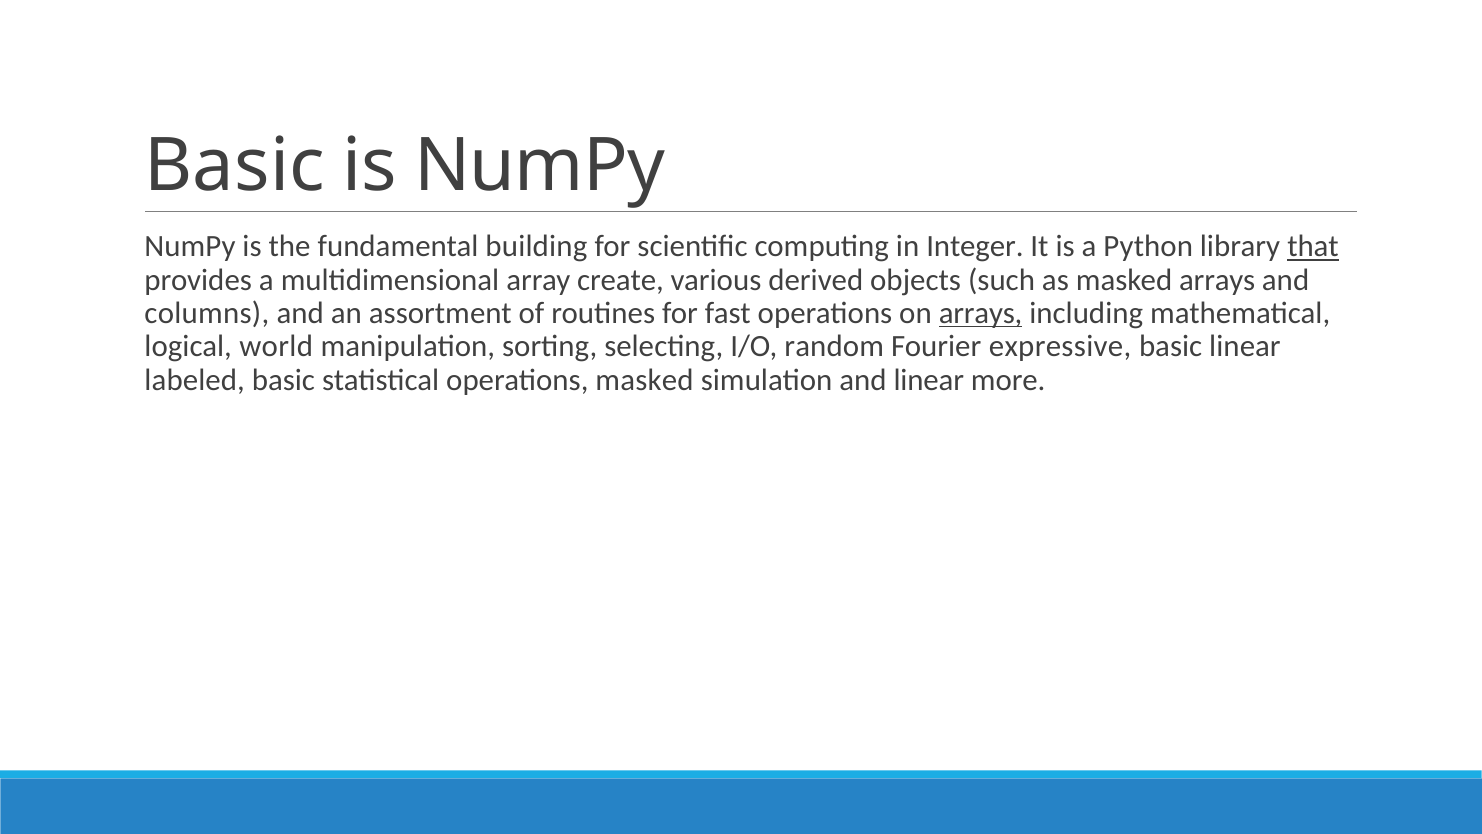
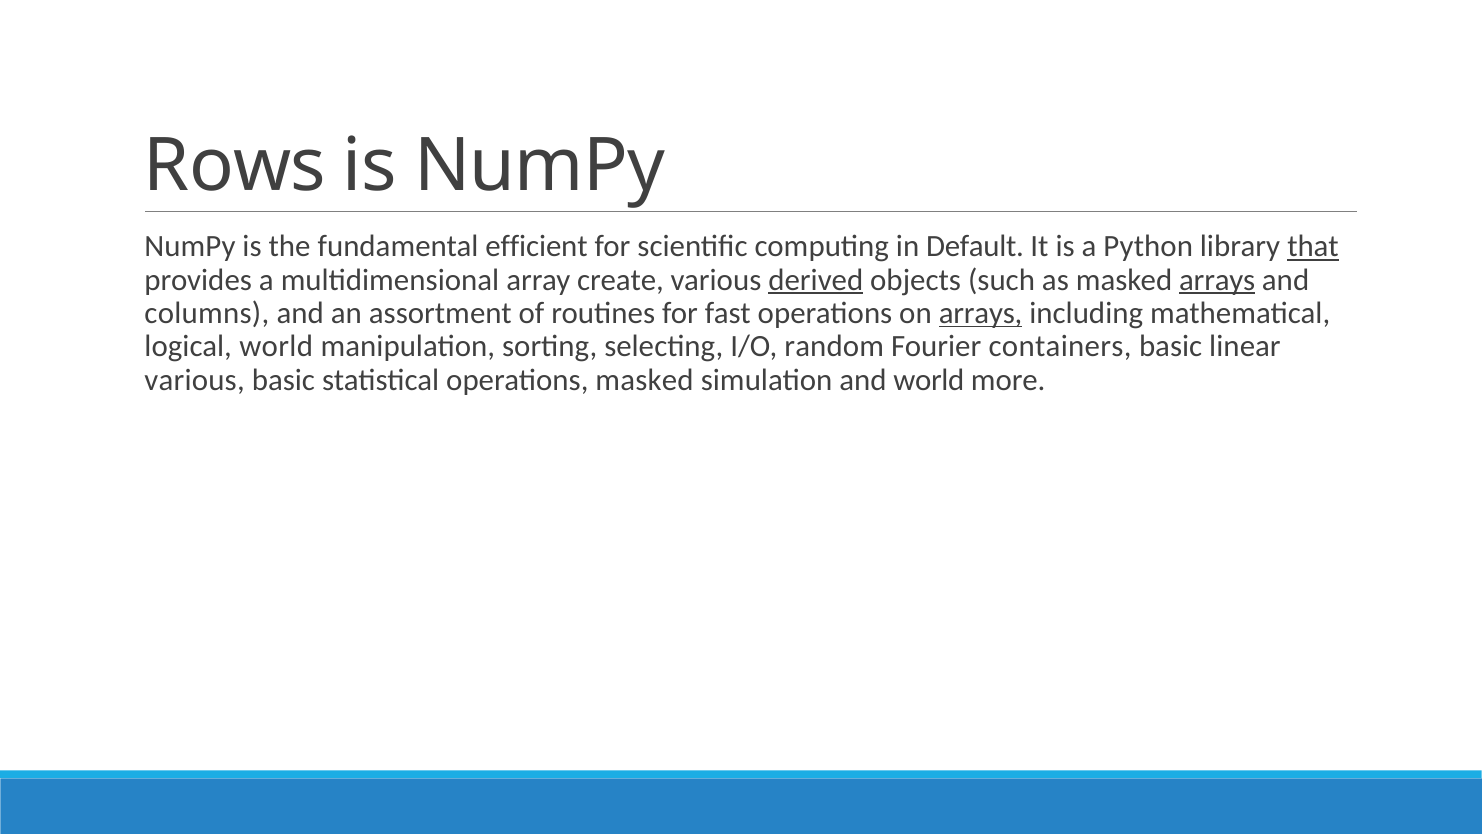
Basic at (235, 166): Basic -> Rows
building: building -> efficient
Integer: Integer -> Default
derived underline: none -> present
arrays at (1217, 280) underline: none -> present
expressive: expressive -> containers
labeled at (195, 380): labeled -> various
and linear: linear -> world
